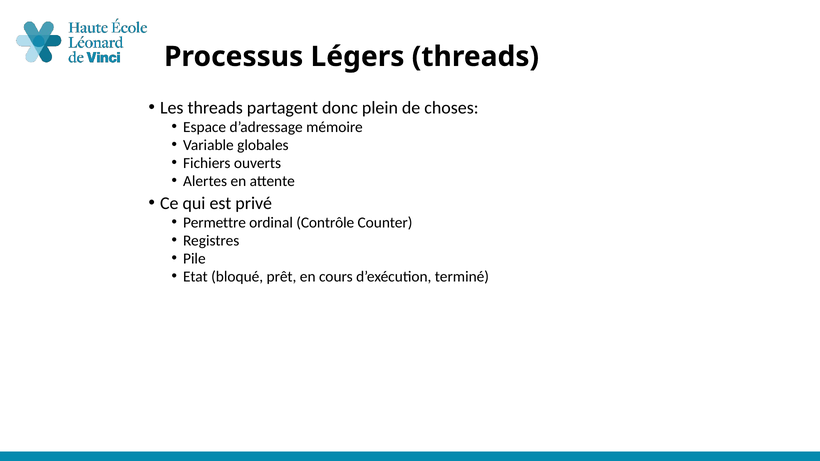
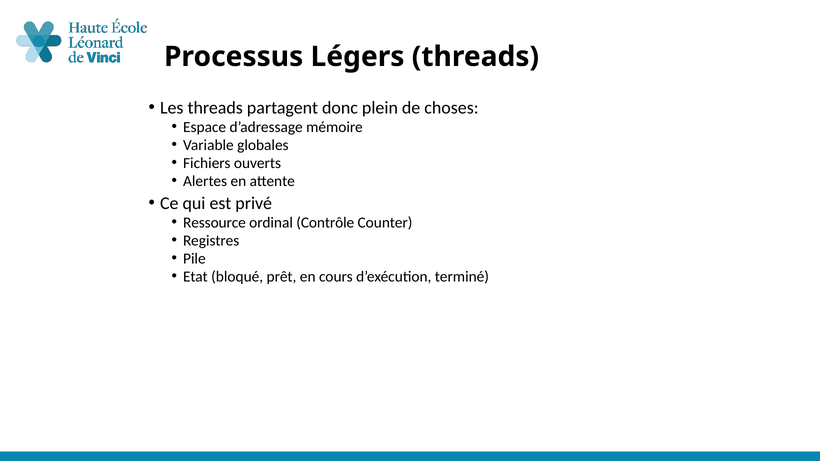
Permettre: Permettre -> Ressource
